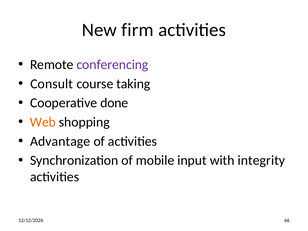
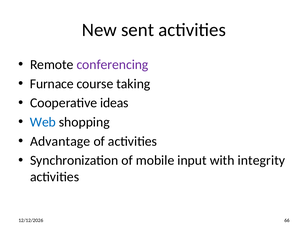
firm: firm -> sent
Consult: Consult -> Furnace
done: done -> ideas
Web colour: orange -> blue
